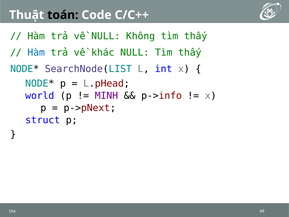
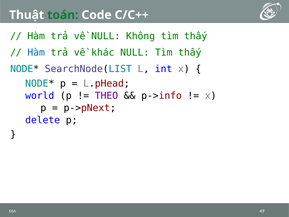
toán colour: black -> green
MINH: MINH -> THEO
struct: struct -> delete
